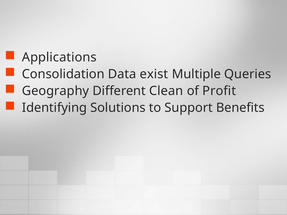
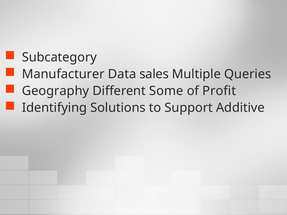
Applications: Applications -> Subcategory
Consolidation: Consolidation -> Manufacturer
exist: exist -> sales
Clean: Clean -> Some
Benefits: Benefits -> Additive
